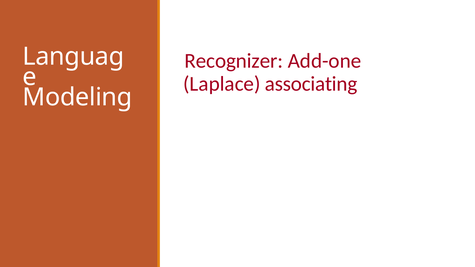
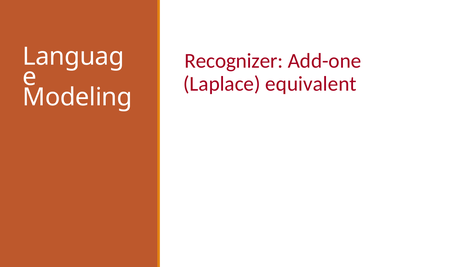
associating: associating -> equivalent
